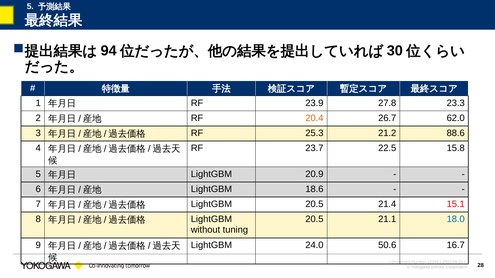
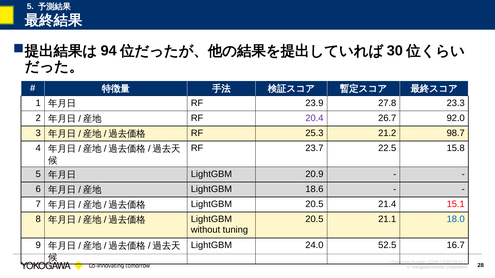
20.4 colour: orange -> purple
62.0: 62.0 -> 92.0
88.6: 88.6 -> 98.7
50.6: 50.6 -> 52.5
